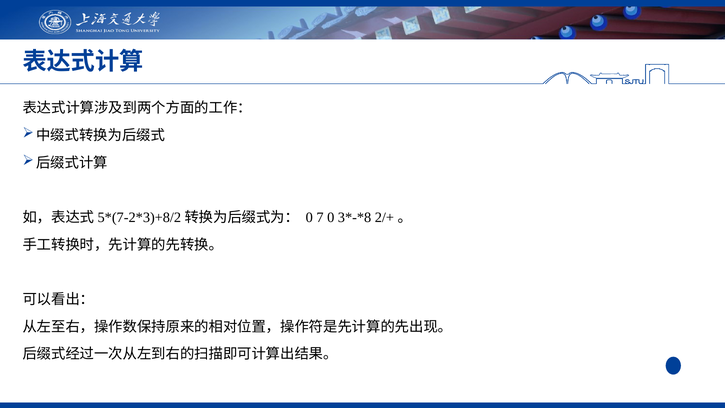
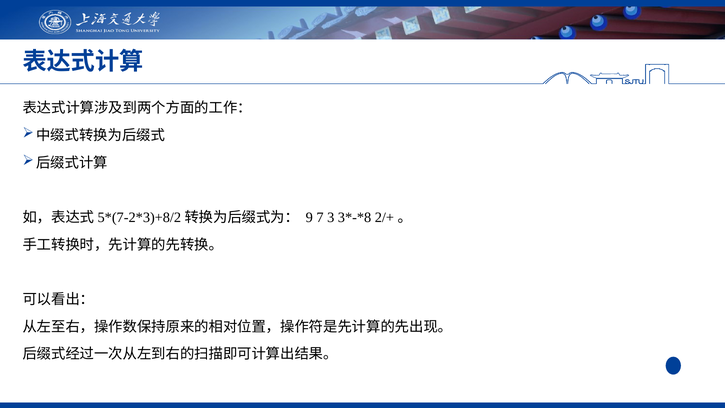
0 at (309, 217): 0 -> 9
7 0: 0 -> 3
